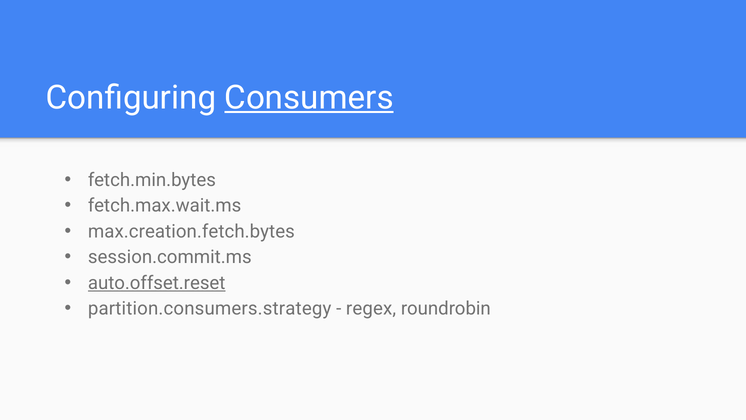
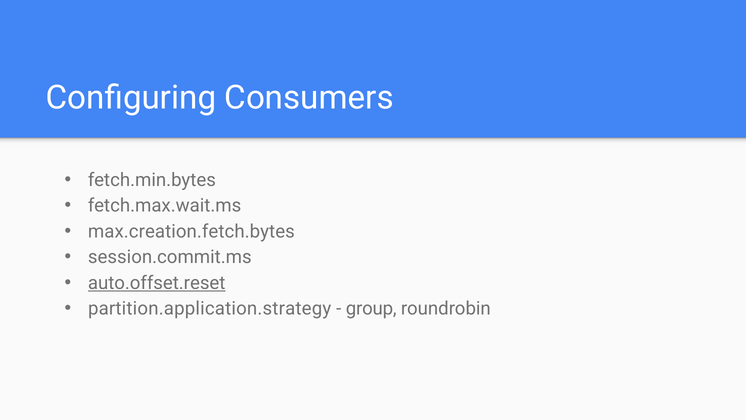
Consumers underline: present -> none
partition.consumers.strategy: partition.consumers.strategy -> partition.application.strategy
regex: regex -> group
